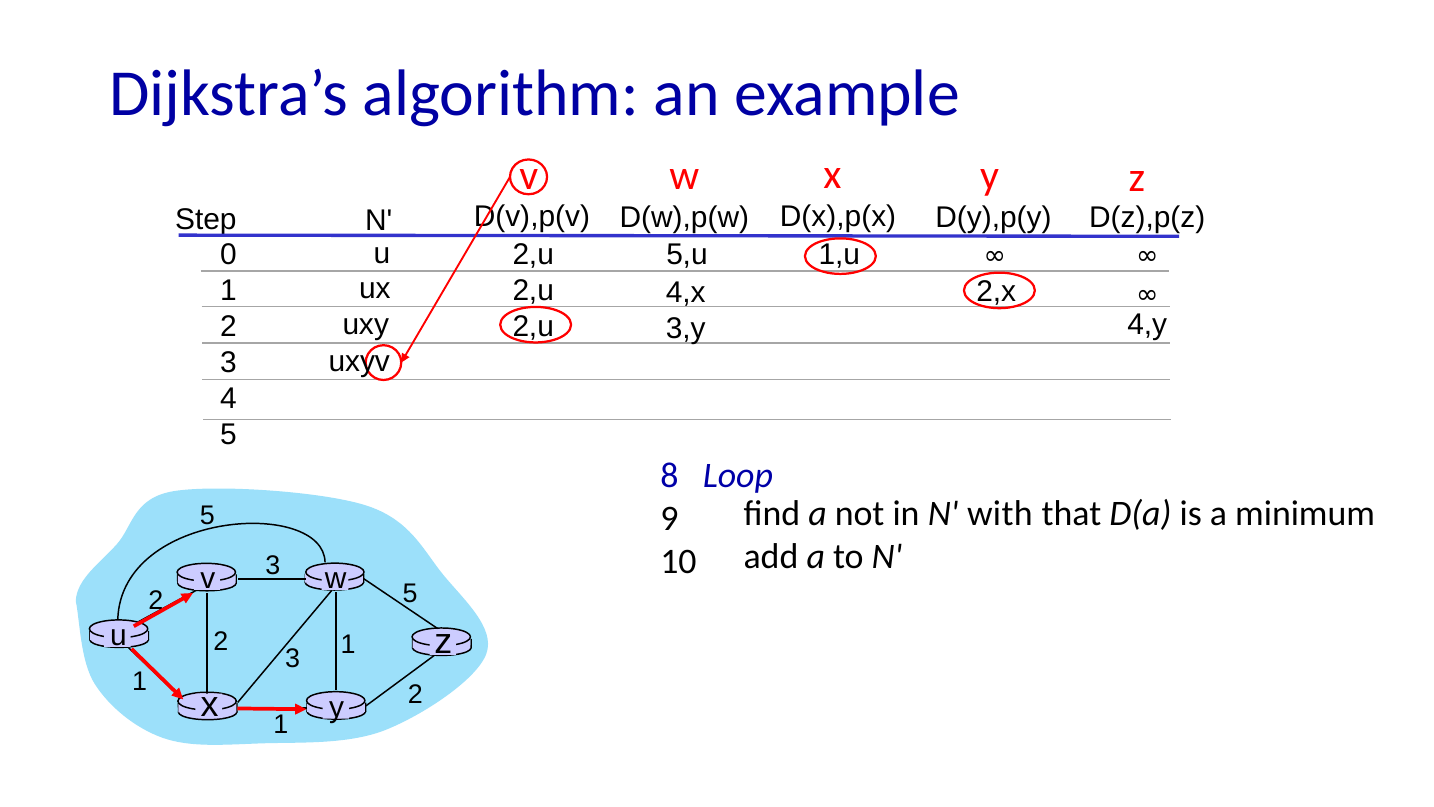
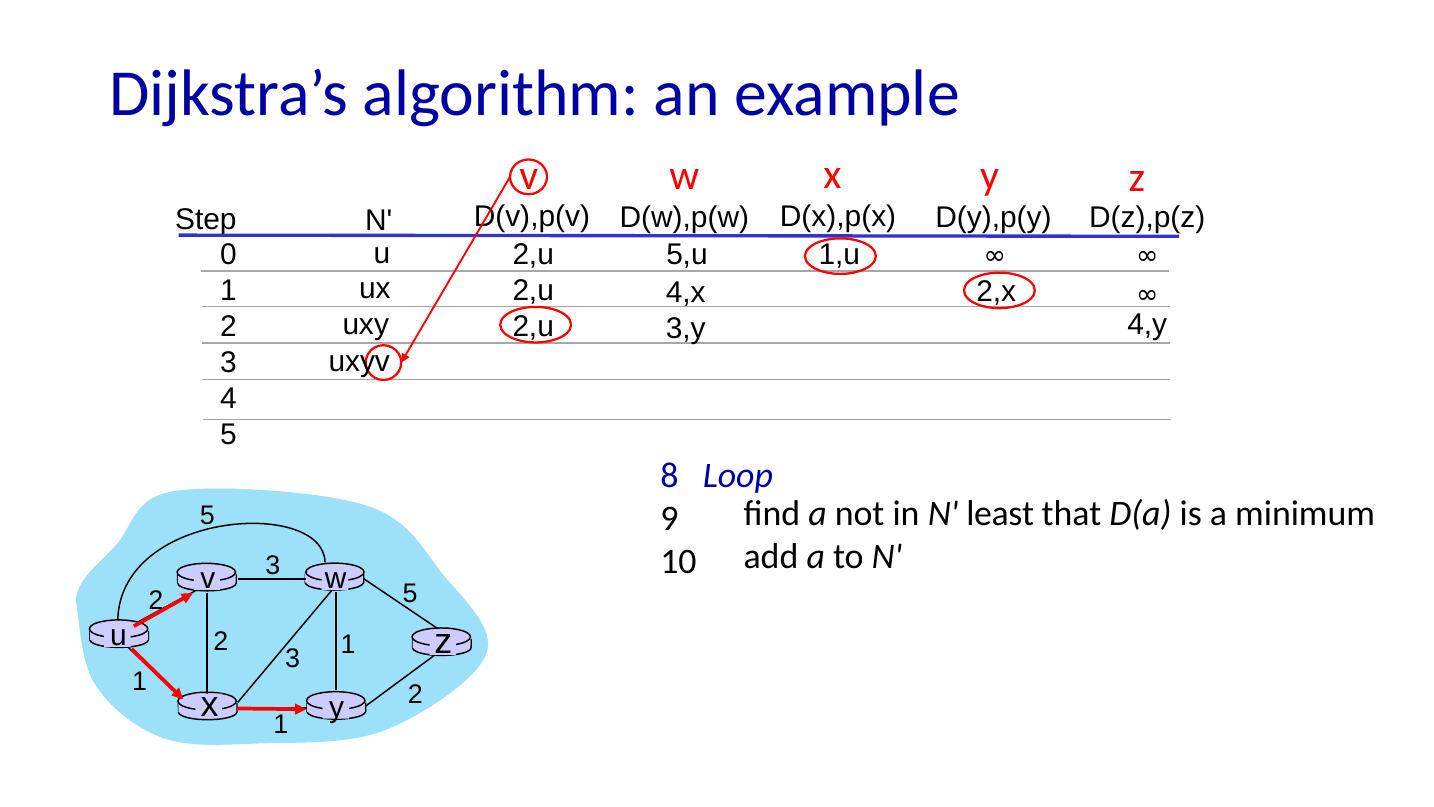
with: with -> least
